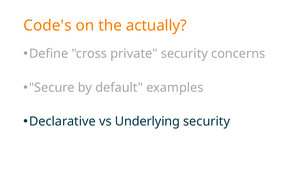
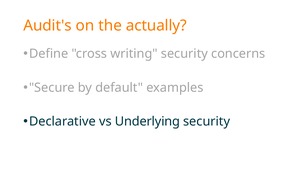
Code's: Code's -> Audit's
private: private -> writing
